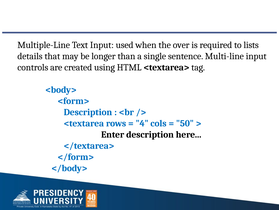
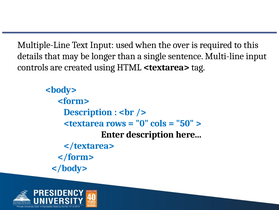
lists: lists -> this
4: 4 -> 0
